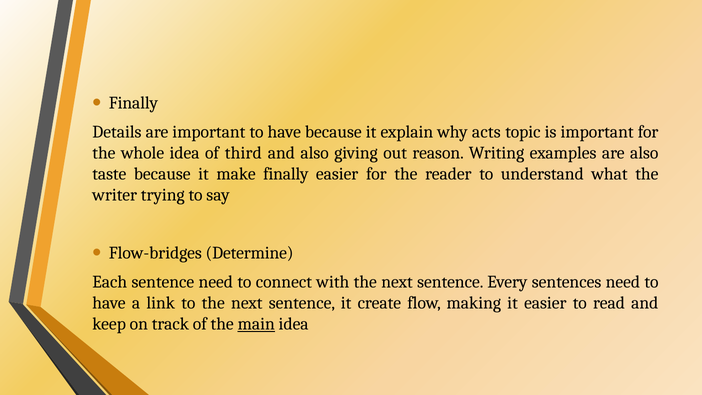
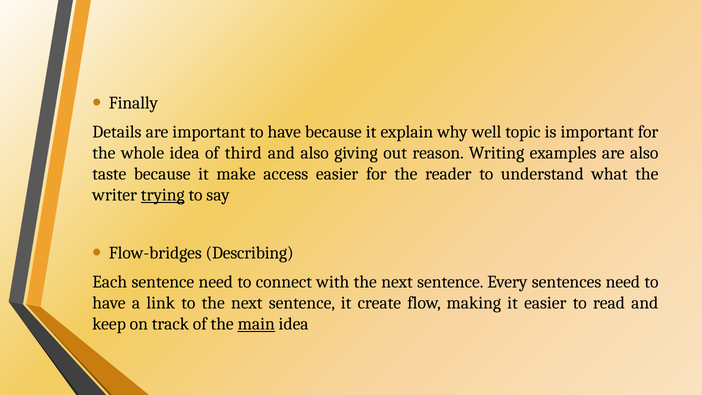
acts: acts -> well
make finally: finally -> access
trying underline: none -> present
Determine: Determine -> Describing
